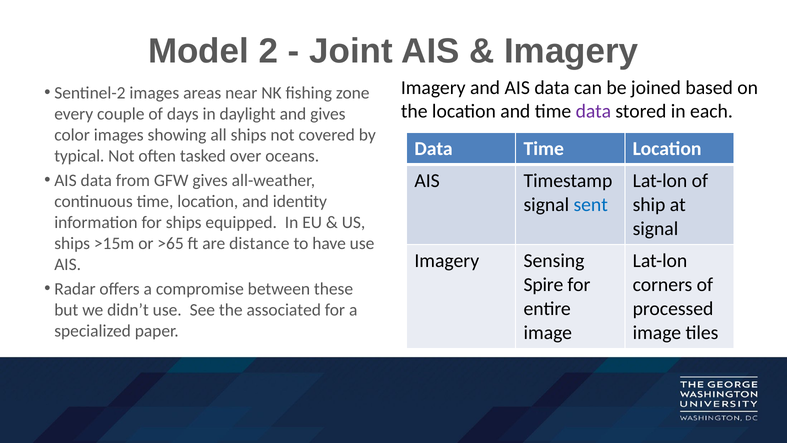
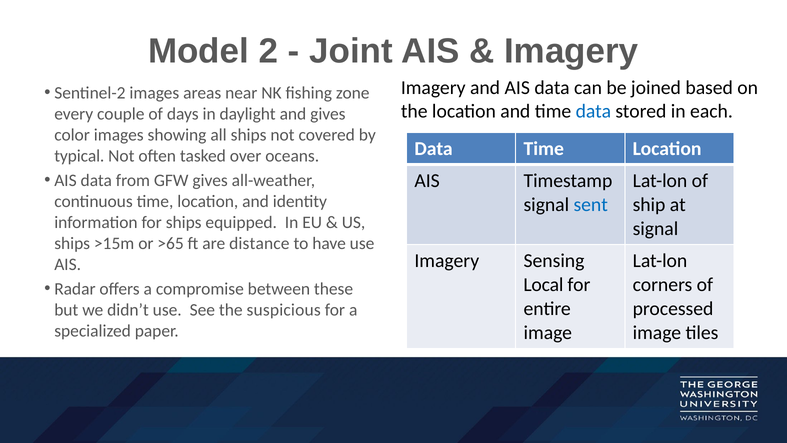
data at (593, 111) colour: purple -> blue
Spire: Spire -> Local
associated: associated -> suspicious
